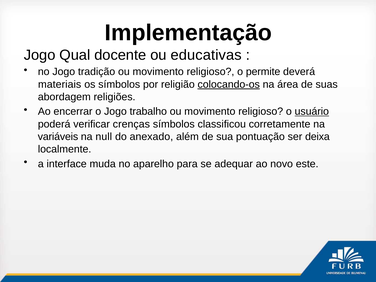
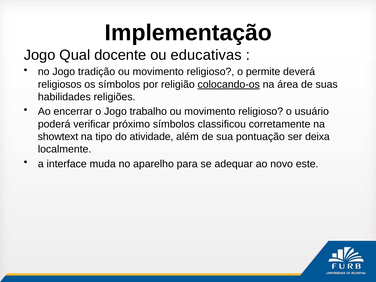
materiais: materiais -> religiosos
abordagem: abordagem -> habilidades
usuário underline: present -> none
crenças: crenças -> próximo
variáveis: variáveis -> showtext
null: null -> tipo
anexado: anexado -> atividade
